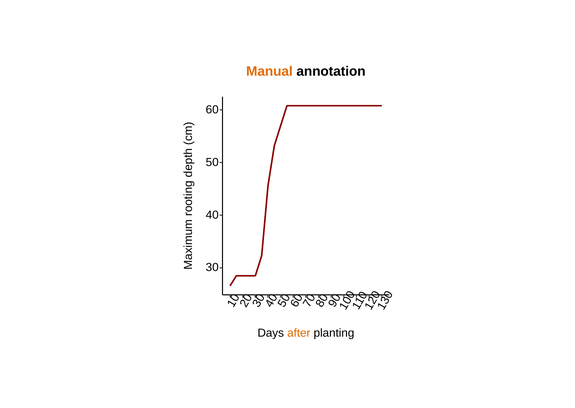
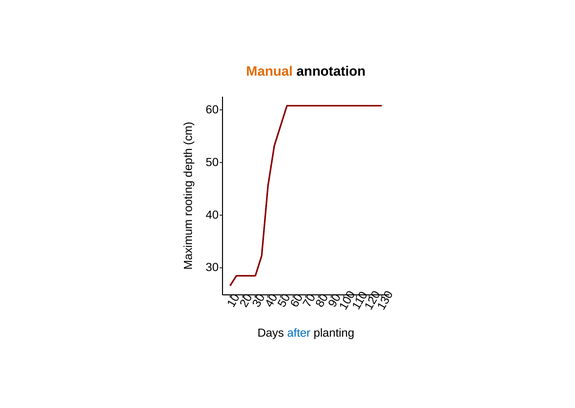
after colour: orange -> blue
